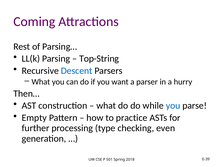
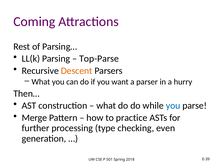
Top-String: Top-String -> Top-Parse
Descent colour: blue -> orange
Empty: Empty -> Merge
